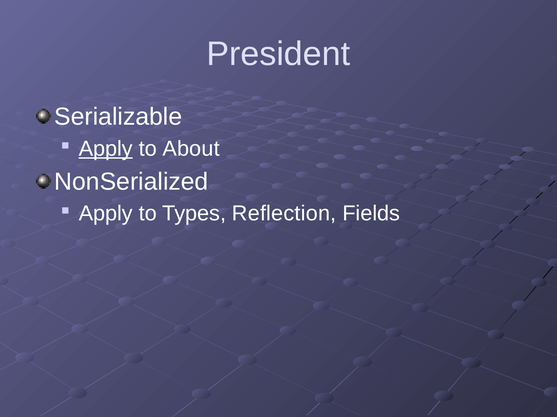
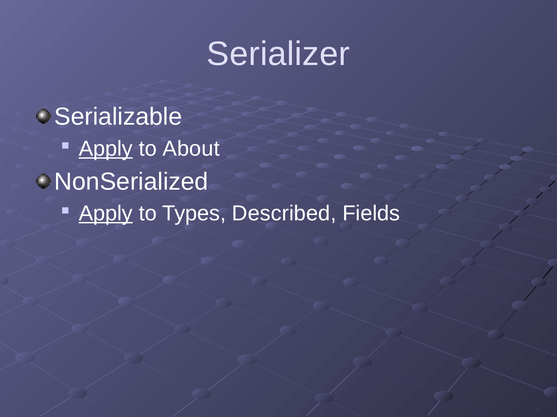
President: President -> Serializer
Apply at (106, 214) underline: none -> present
Reflection: Reflection -> Described
